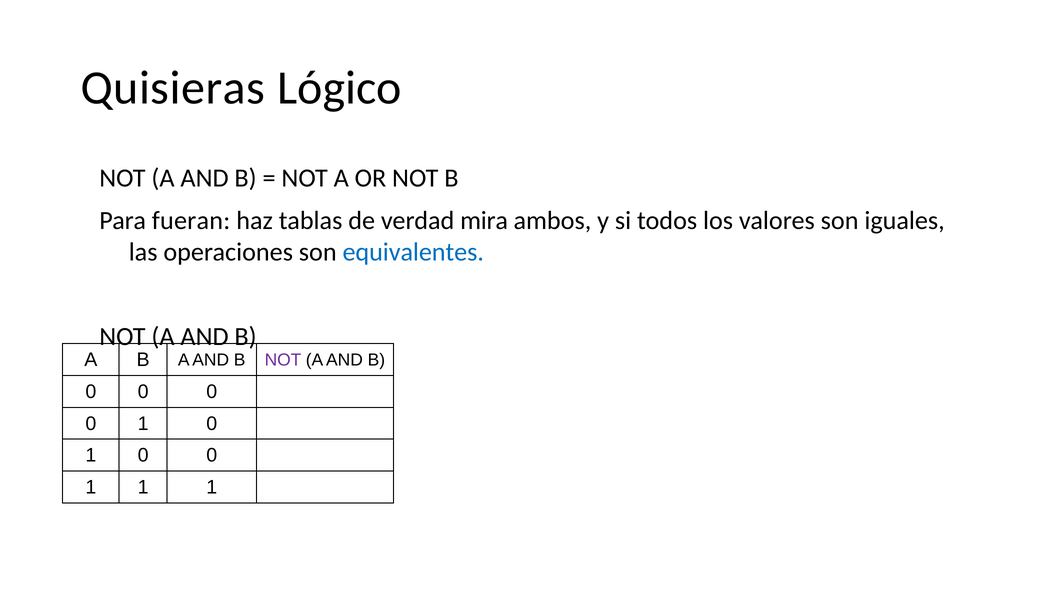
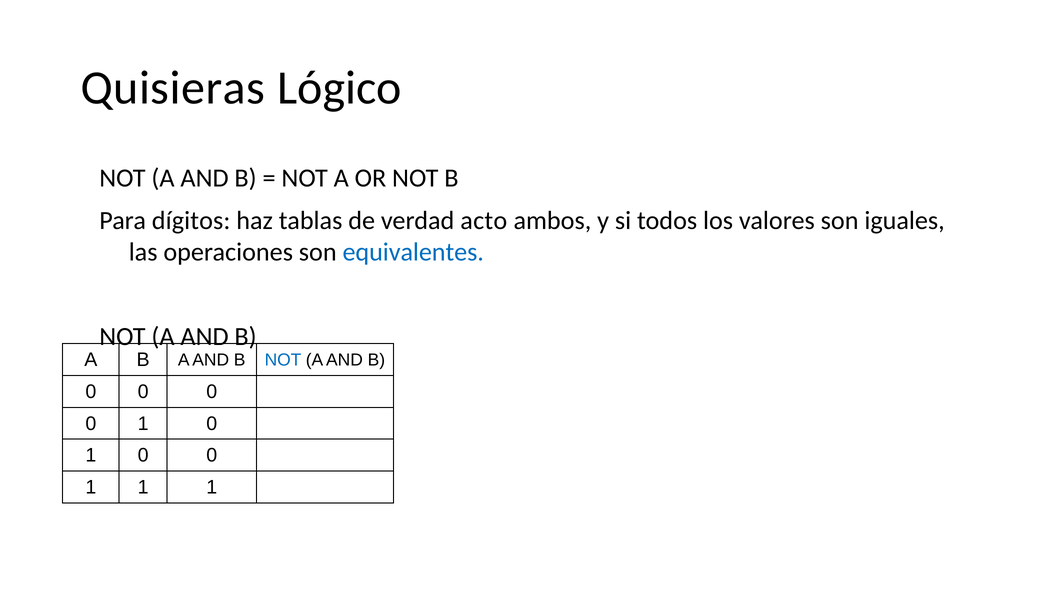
fueran: fueran -> dígitos
mira: mira -> acto
NOT at (283, 360) colour: purple -> blue
